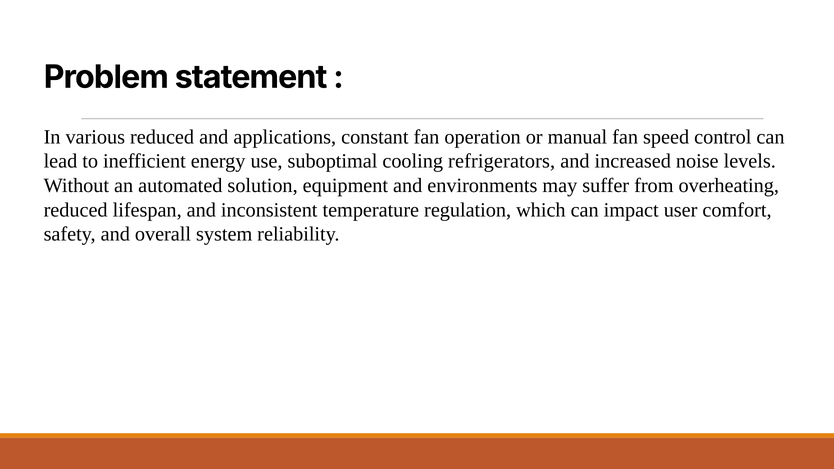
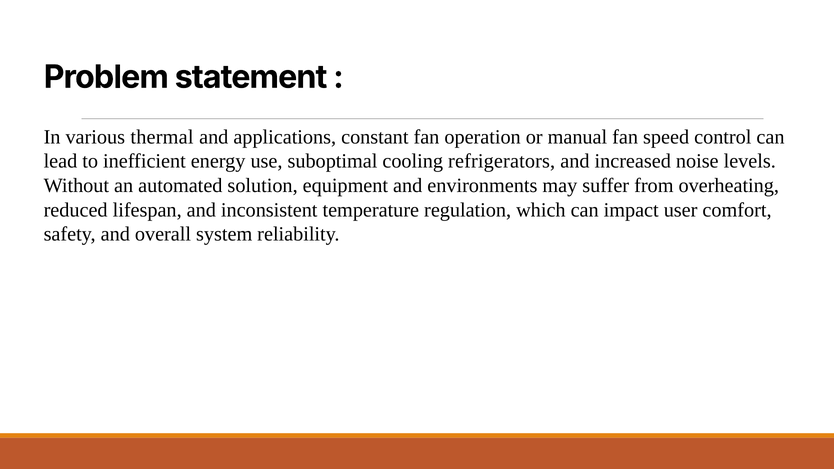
various reduced: reduced -> thermal
